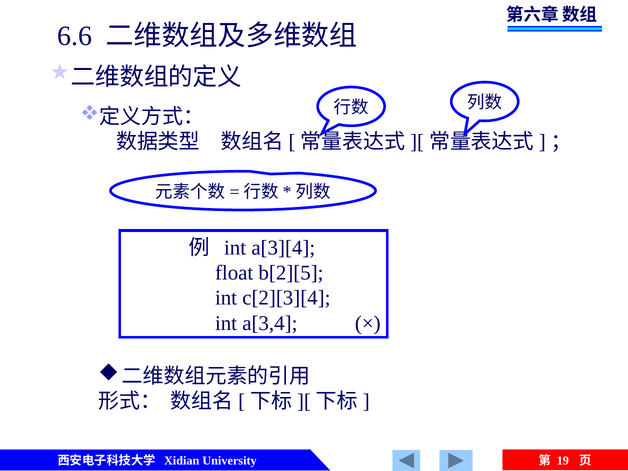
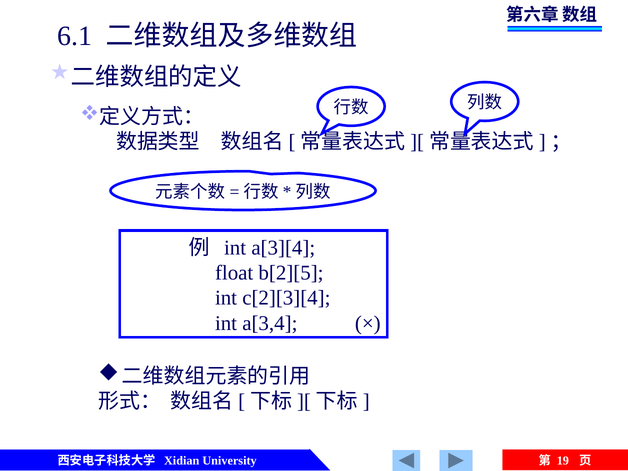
6.6: 6.6 -> 6.1
